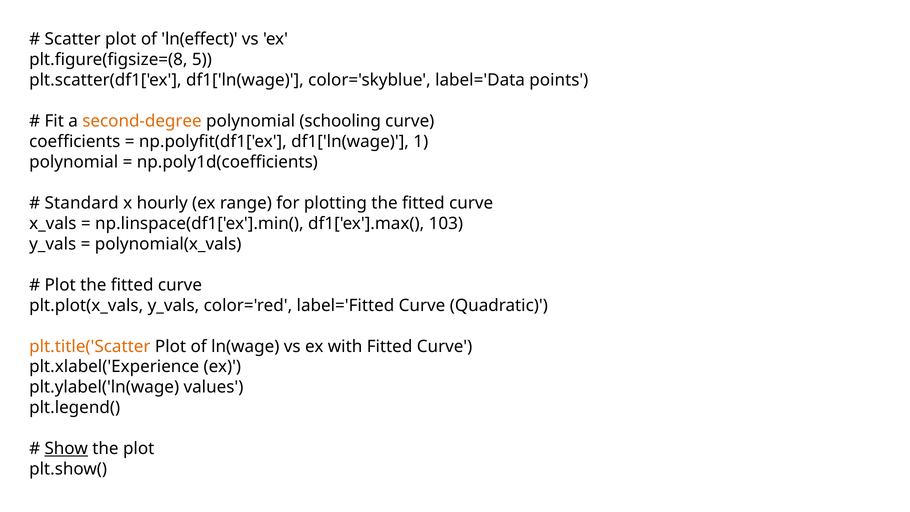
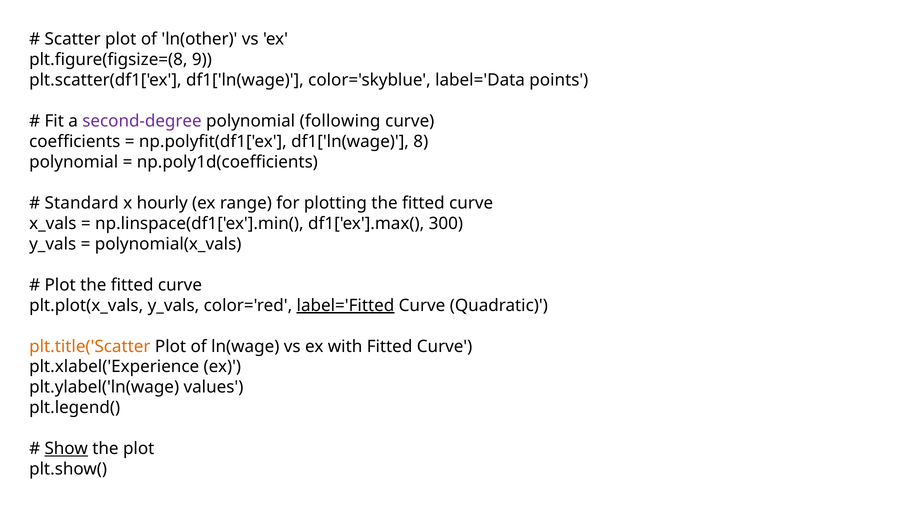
ln(effect: ln(effect -> ln(other
5: 5 -> 9
second-degree colour: orange -> purple
schooling: schooling -> following
1: 1 -> 8
103: 103 -> 300
label='Fitted underline: none -> present
